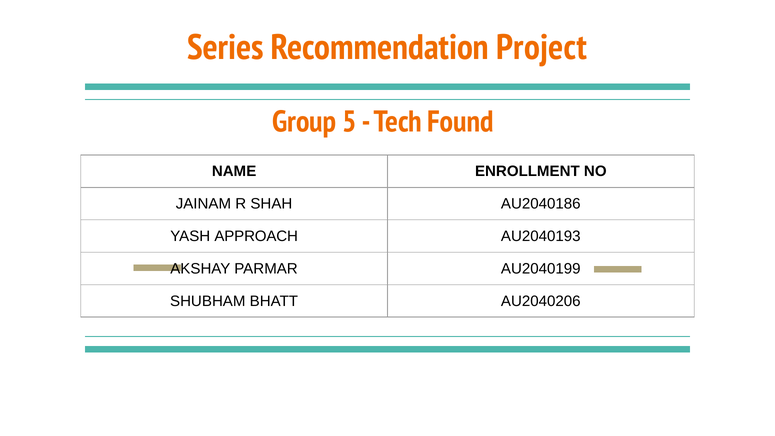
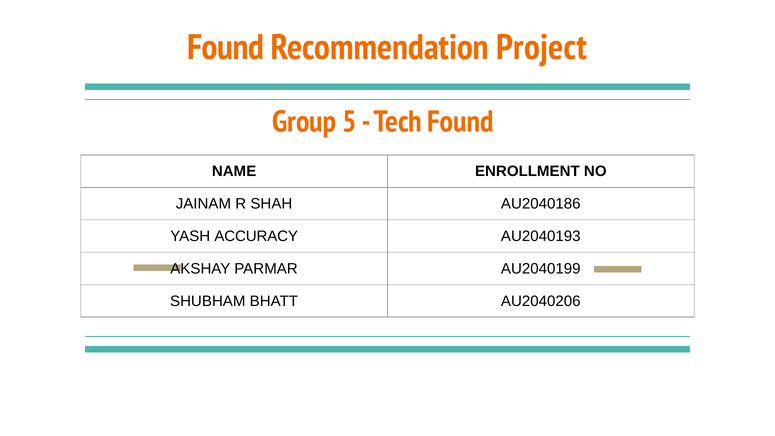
Series at (225, 47): Series -> Found
APPROACH: APPROACH -> ACCURACY
